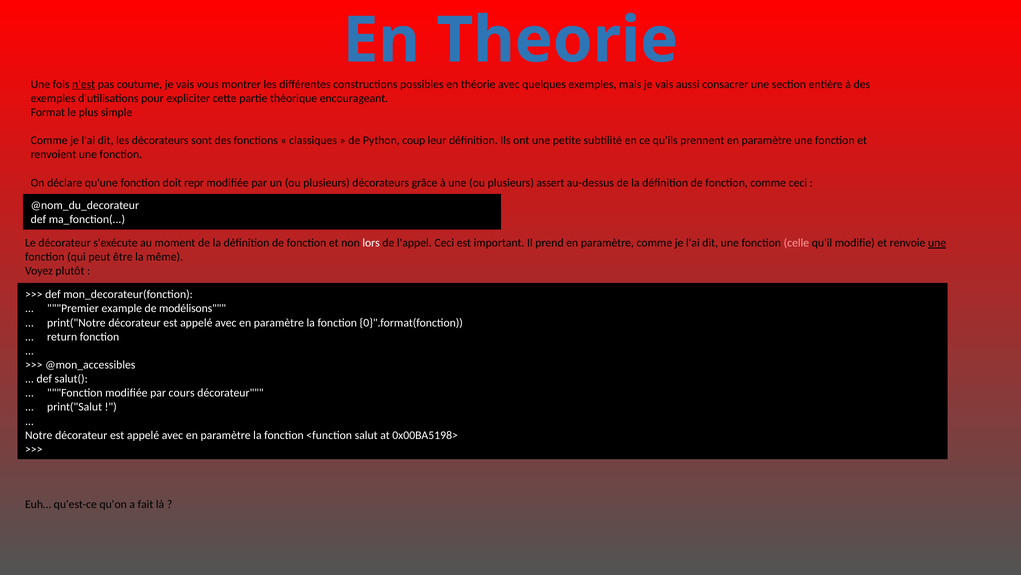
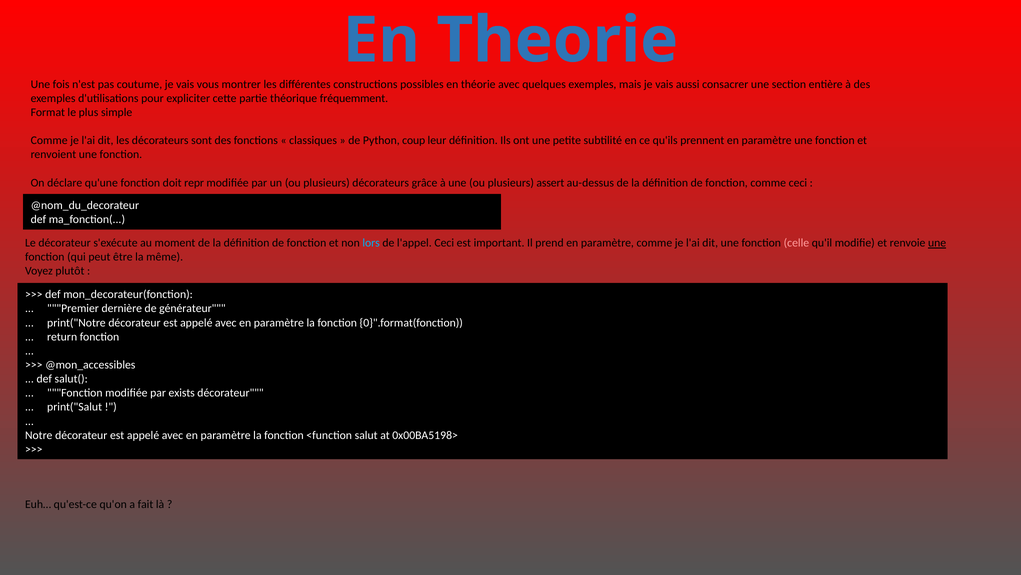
n'est underline: present -> none
encourageant: encourageant -> fréquemment
lors colour: white -> light blue
example: example -> dernière
modélisons: modélisons -> générateur
cours: cours -> exists
